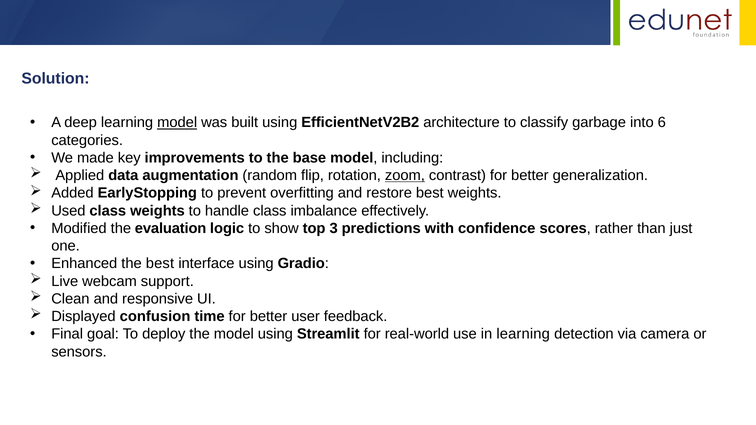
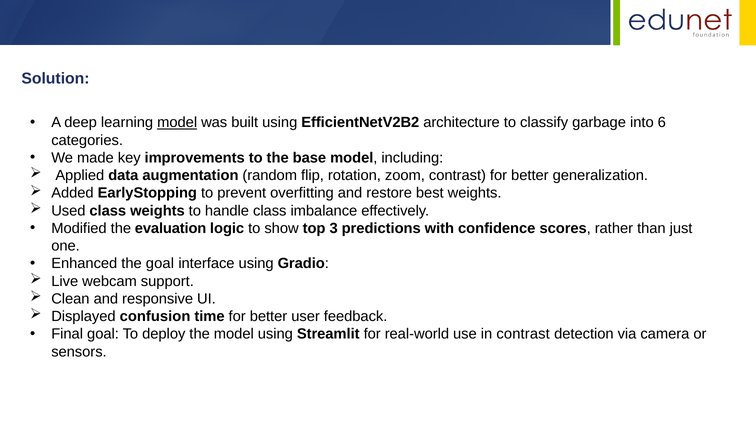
zoom underline: present -> none
the best: best -> goal
in learning: learning -> contrast
